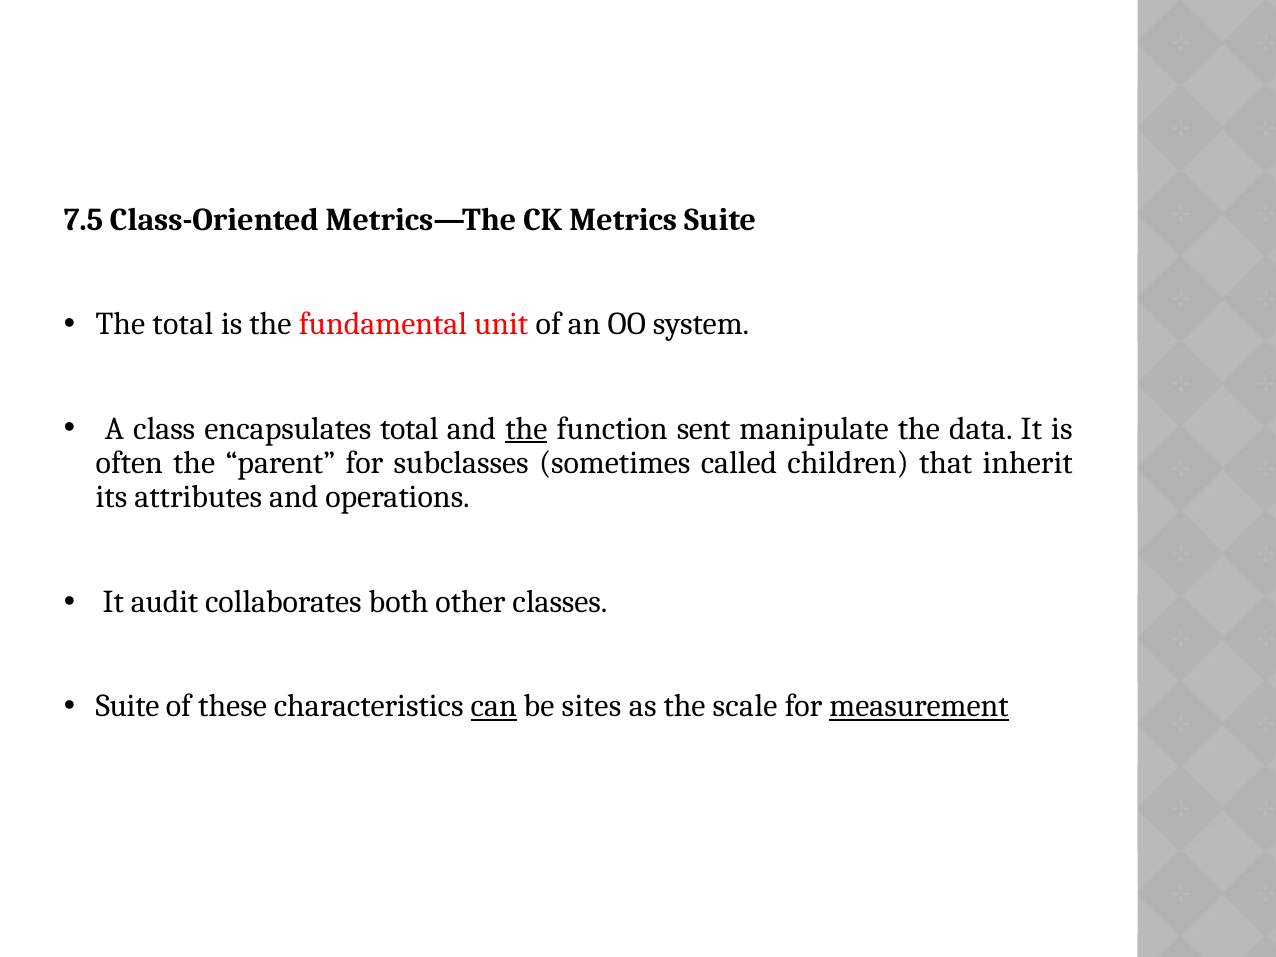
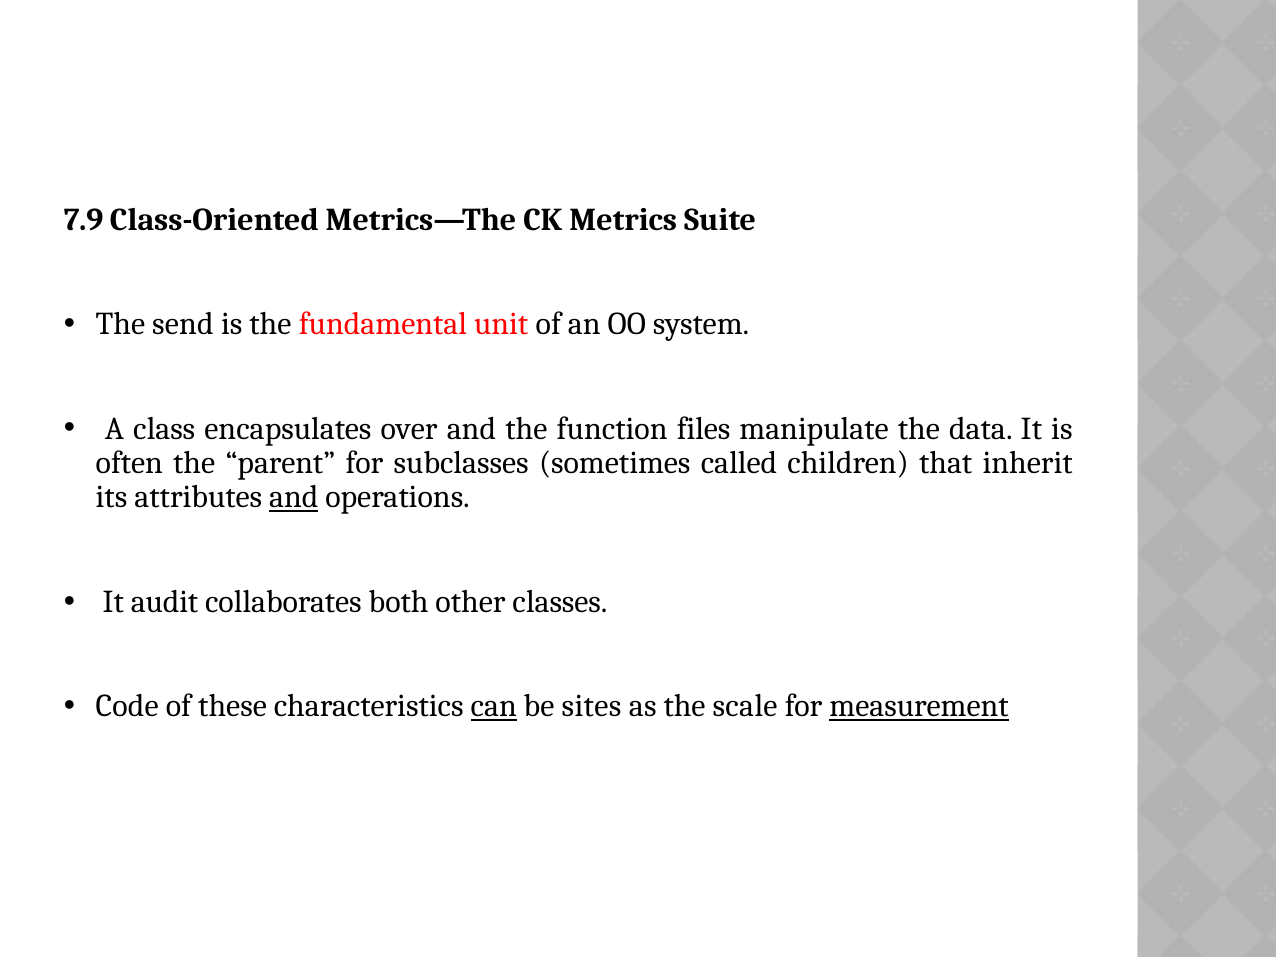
7.5: 7.5 -> 7.9
The total: total -> send
encapsulates total: total -> over
the at (526, 428) underline: present -> none
sent: sent -> files
and at (294, 497) underline: none -> present
Suite at (127, 706): Suite -> Code
